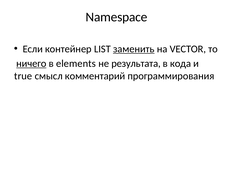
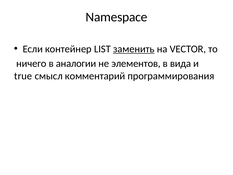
ничего underline: present -> none
elements: elements -> аналогии
результата: результата -> элементов
кода: кода -> вида
